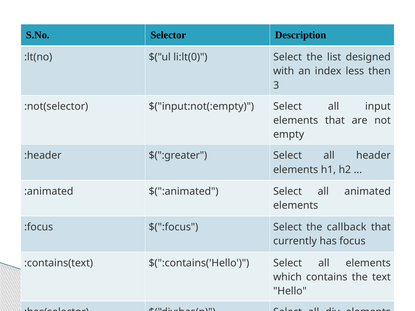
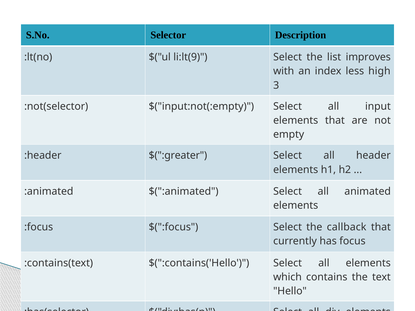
li:lt(0: li:lt(0 -> li:lt(9
designed: designed -> improves
then: then -> high
